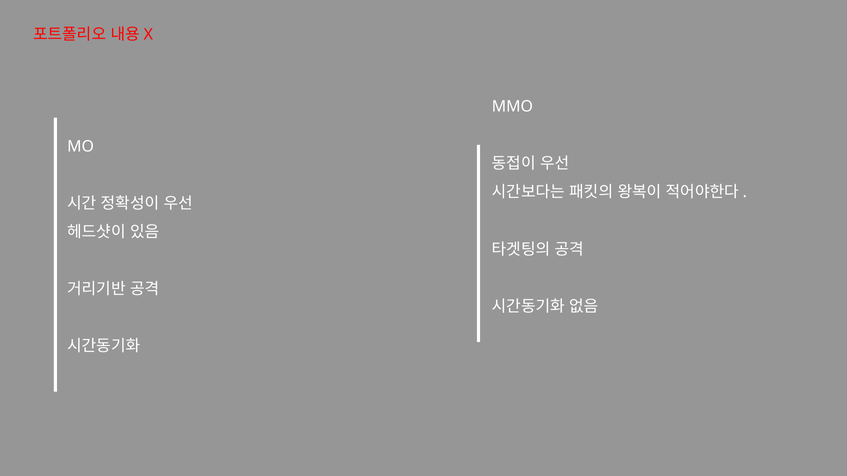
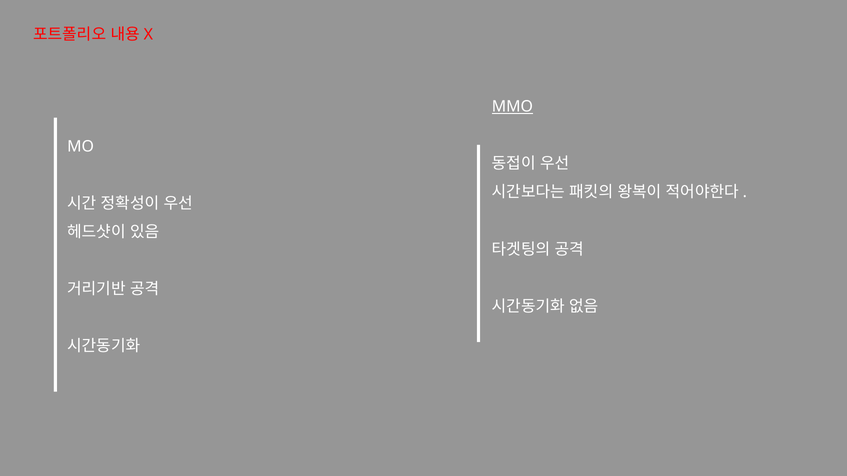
MMO underline: none -> present
